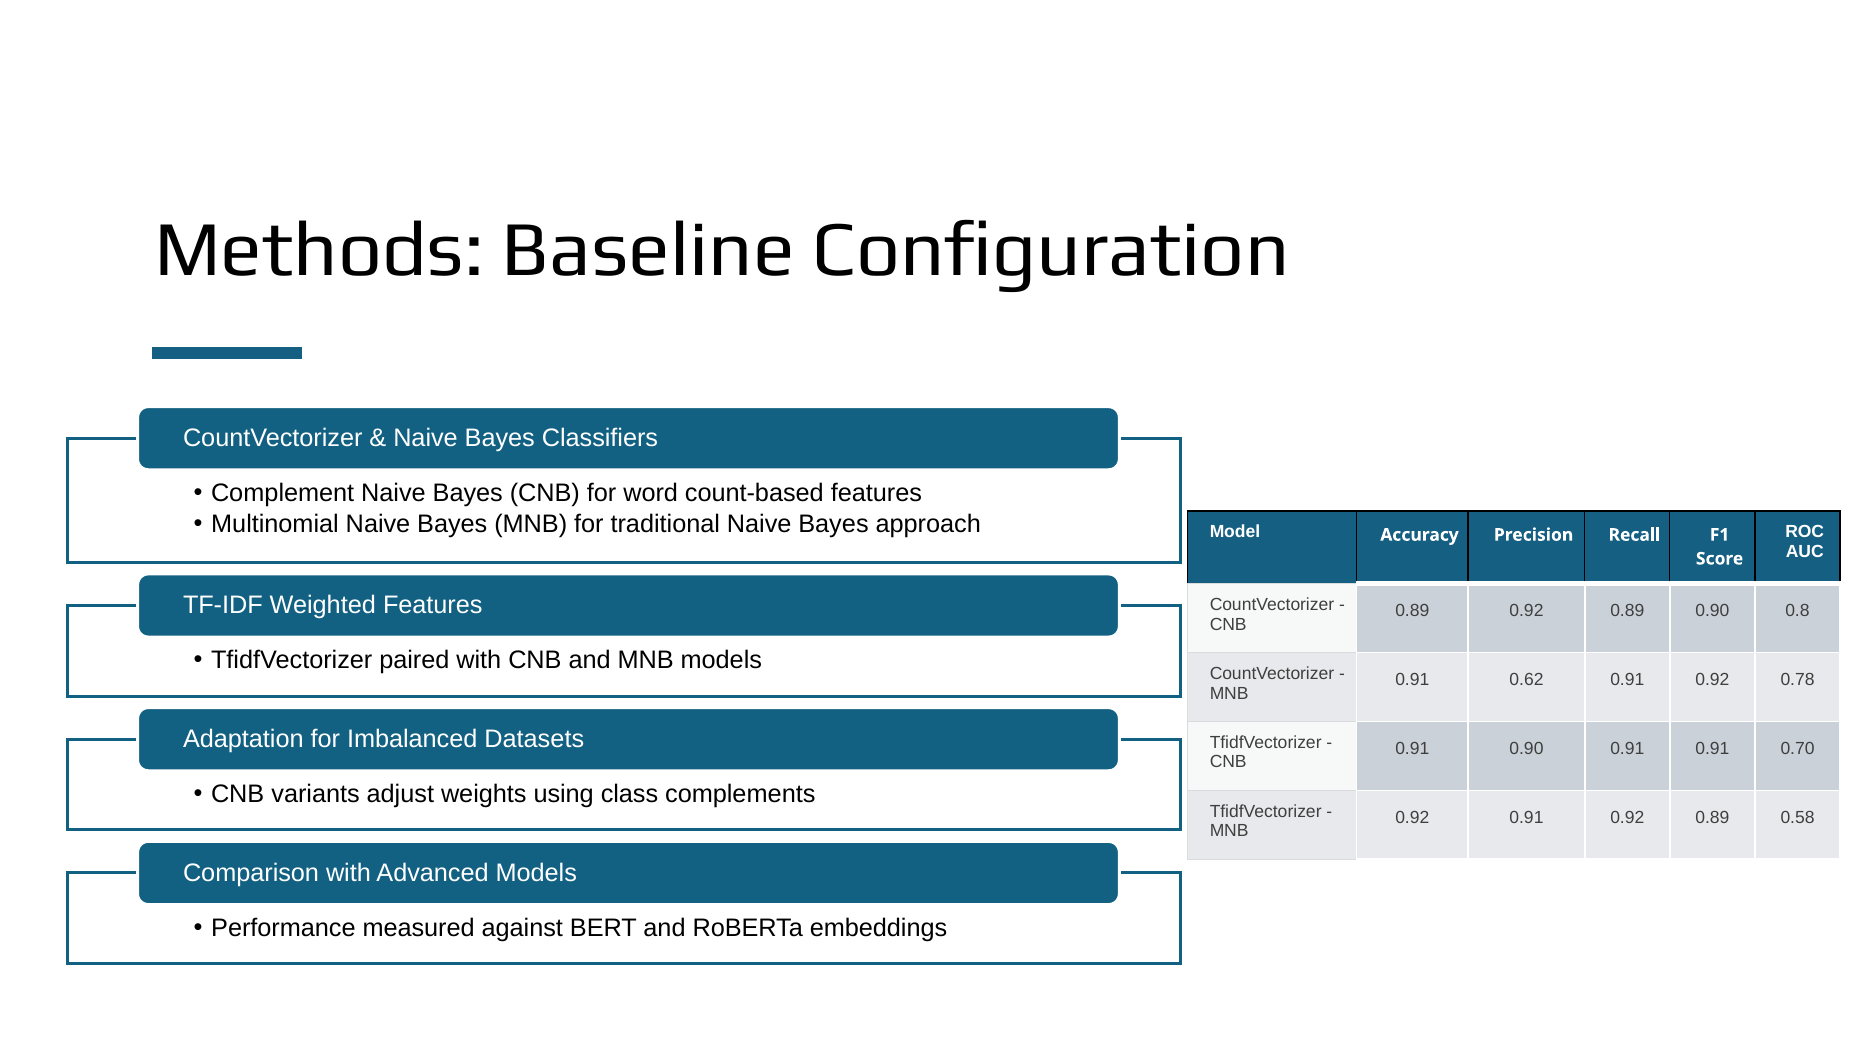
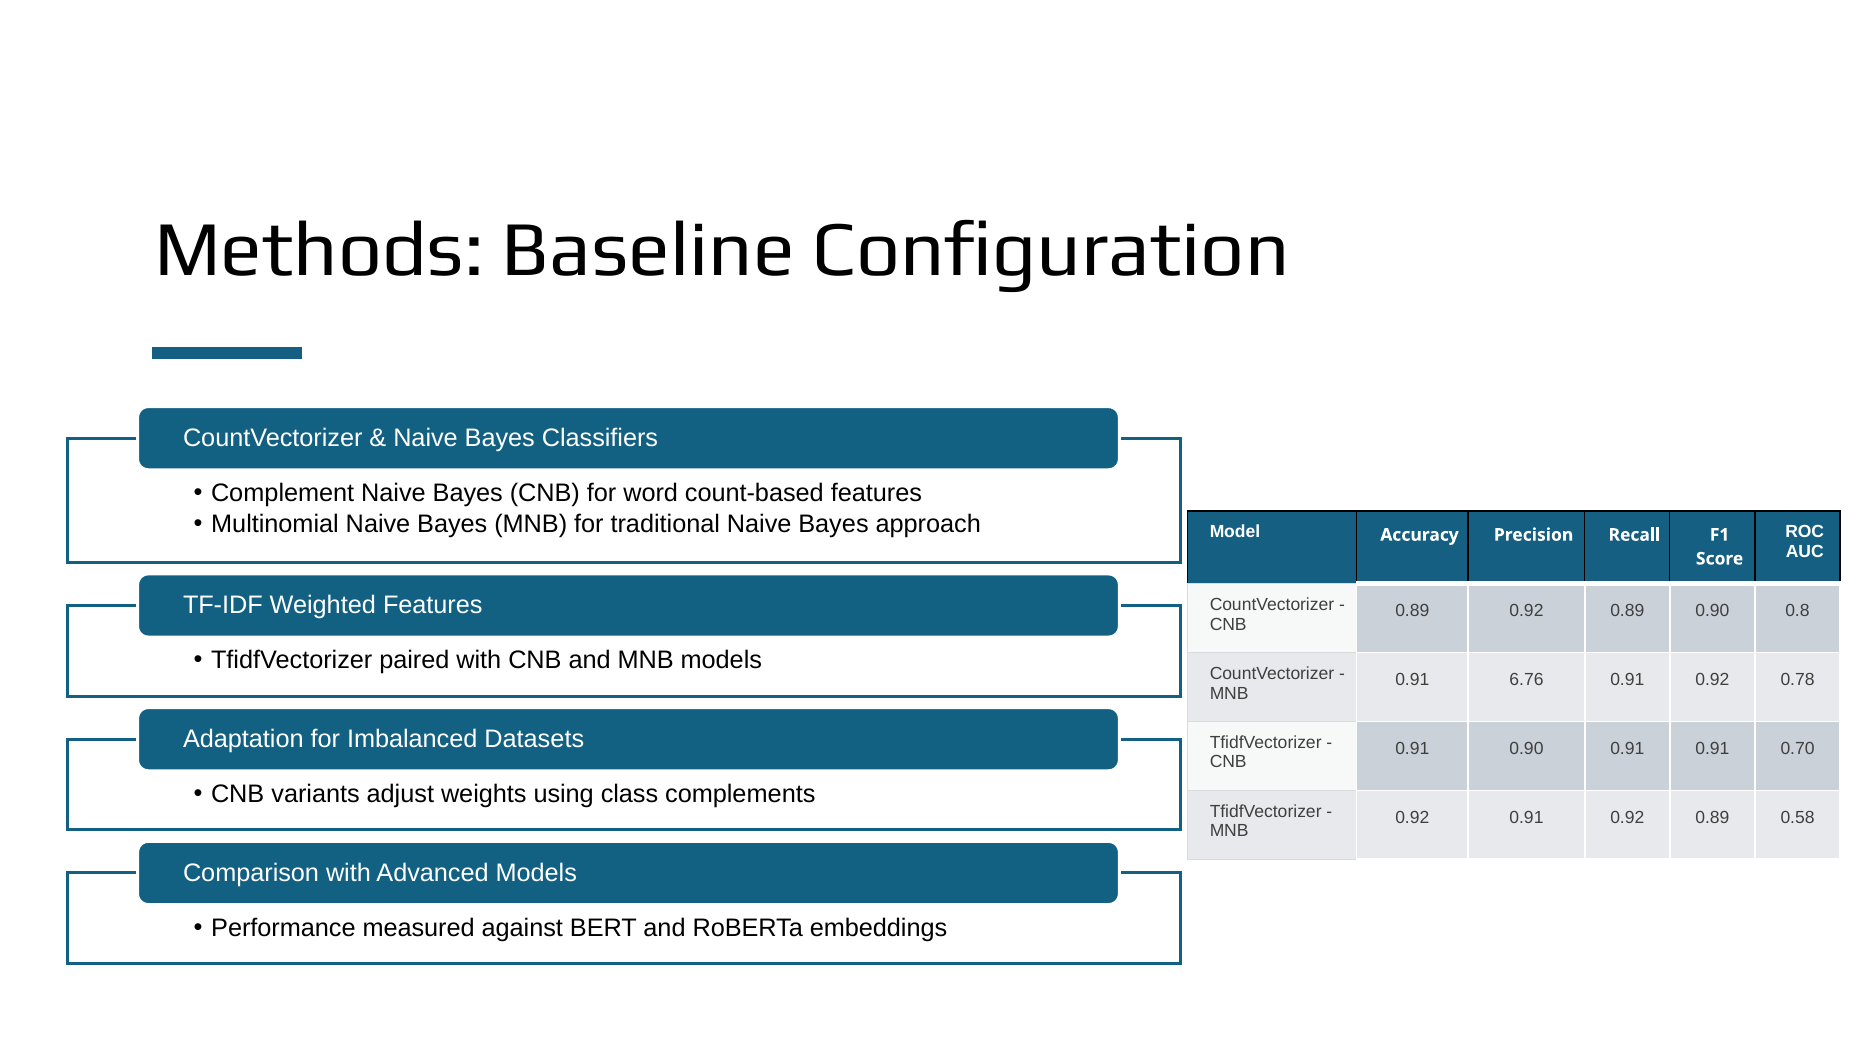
0.62: 0.62 -> 6.76
